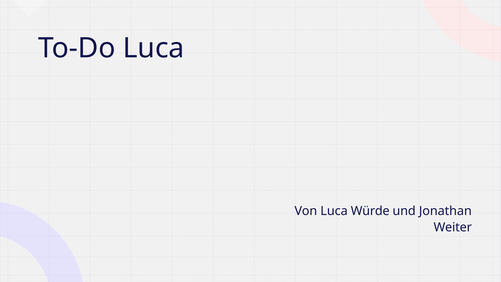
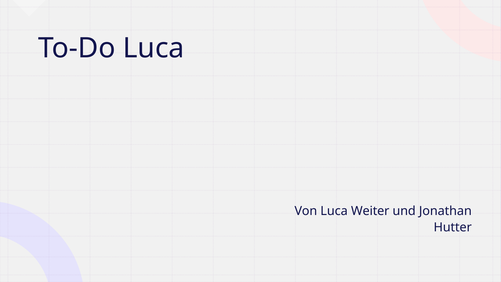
Würde: Würde -> Weiter
Weiter: Weiter -> Hutter
